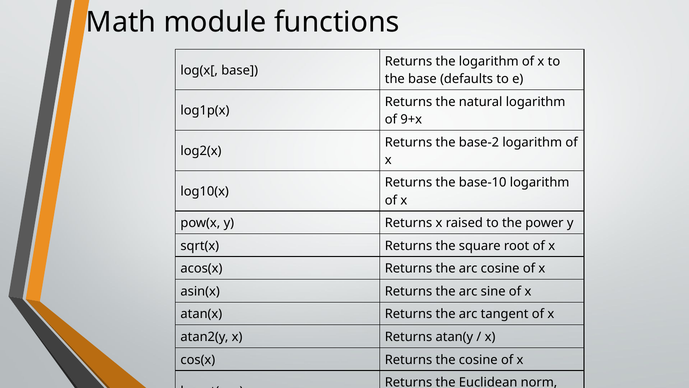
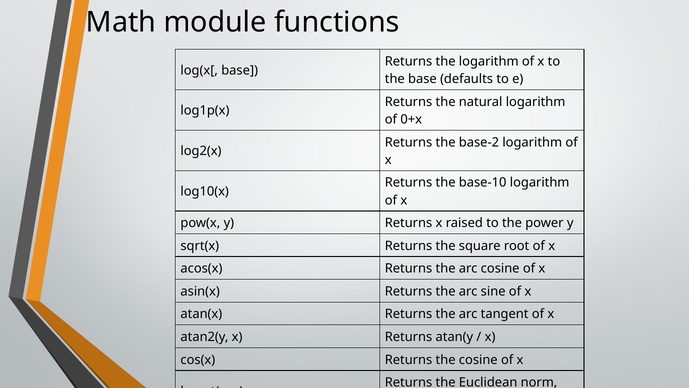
9+x: 9+x -> 0+x
